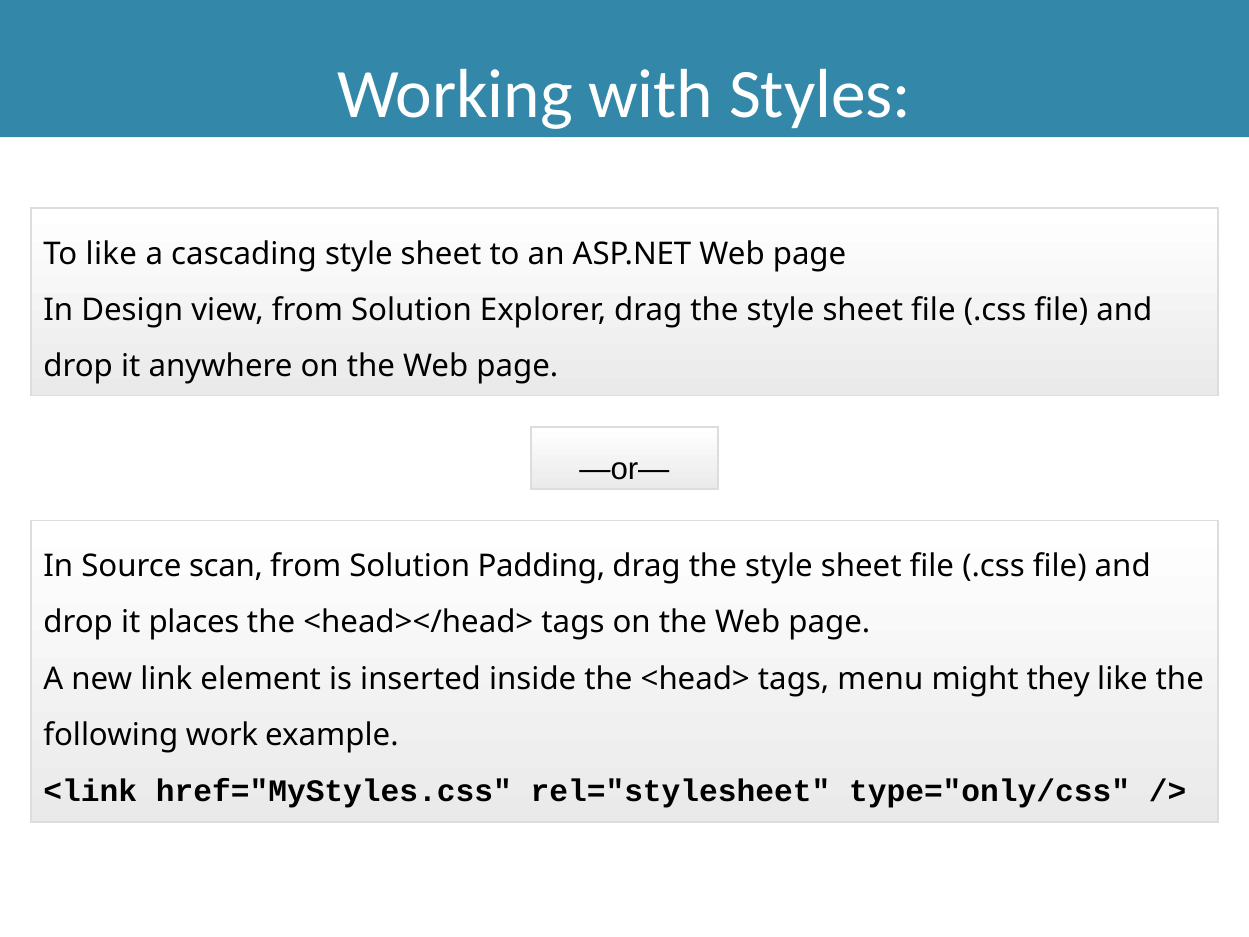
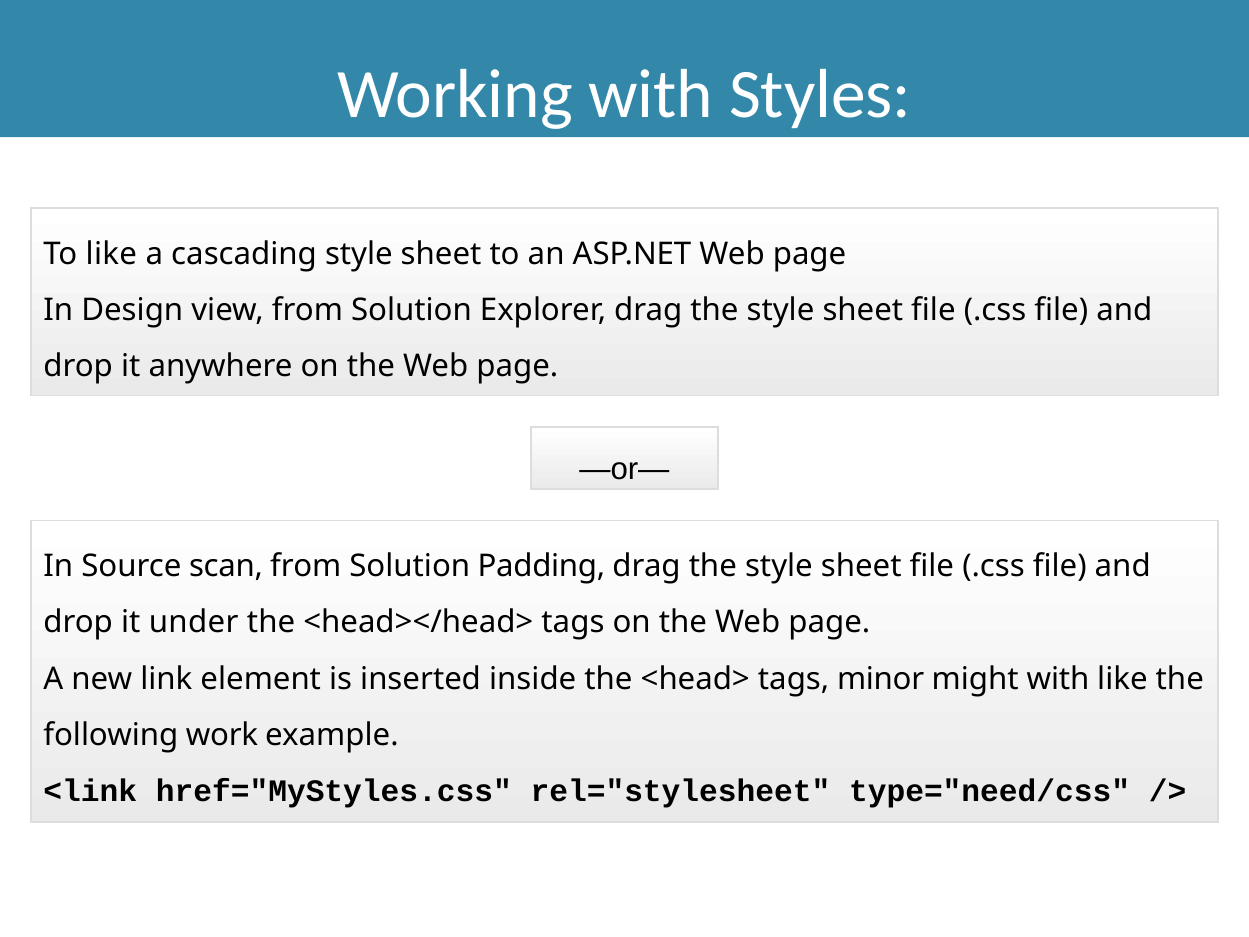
places: places -> under
menu: menu -> minor
might they: they -> with
type="only/css: type="only/css -> type="need/css
